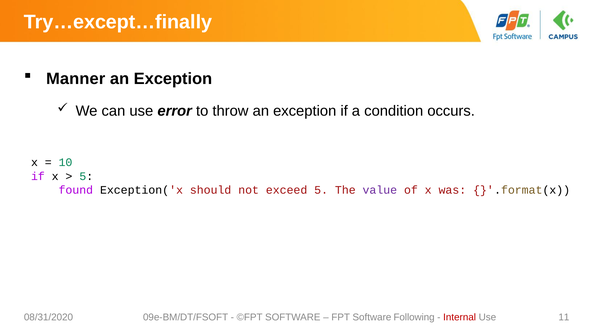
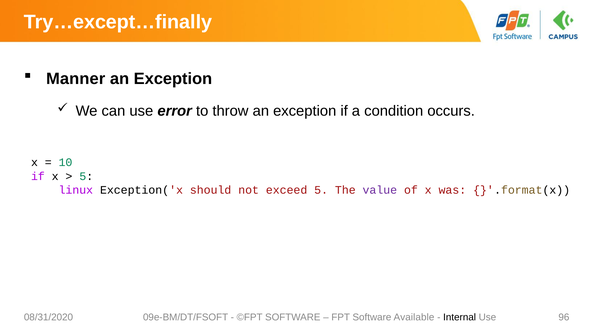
found: found -> linux
Following: Following -> Available
Internal colour: red -> black
11: 11 -> 96
